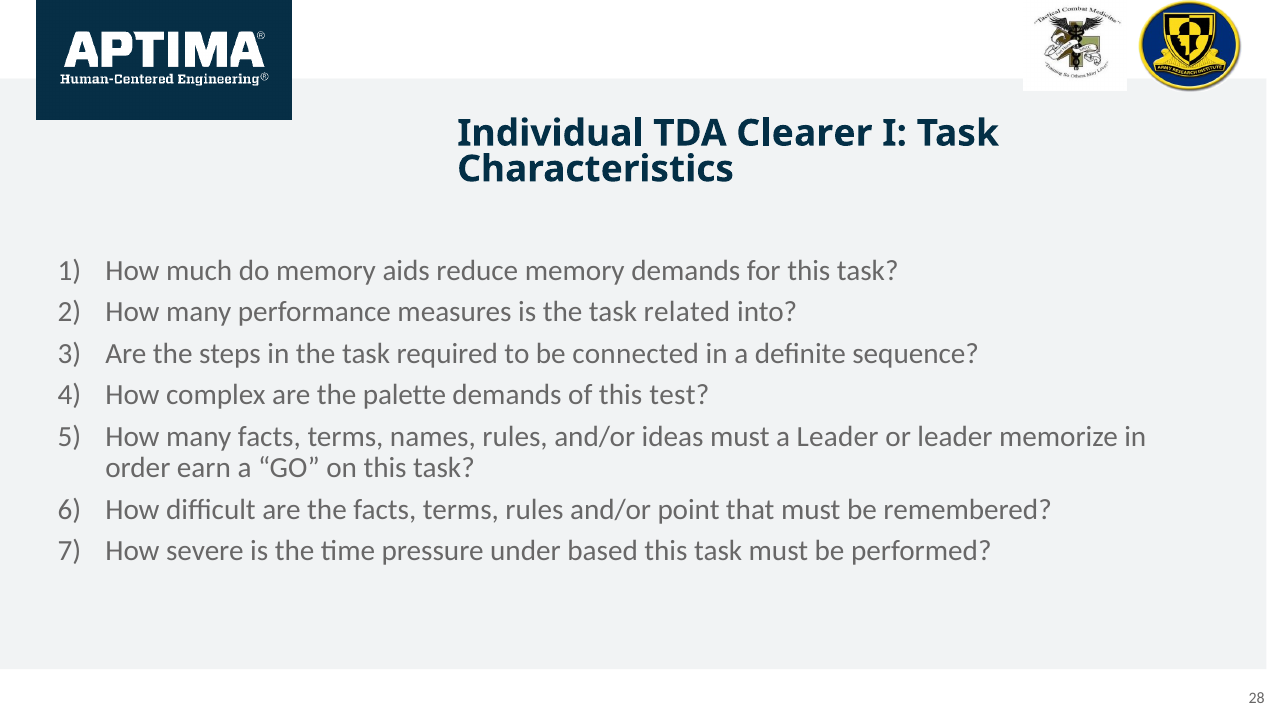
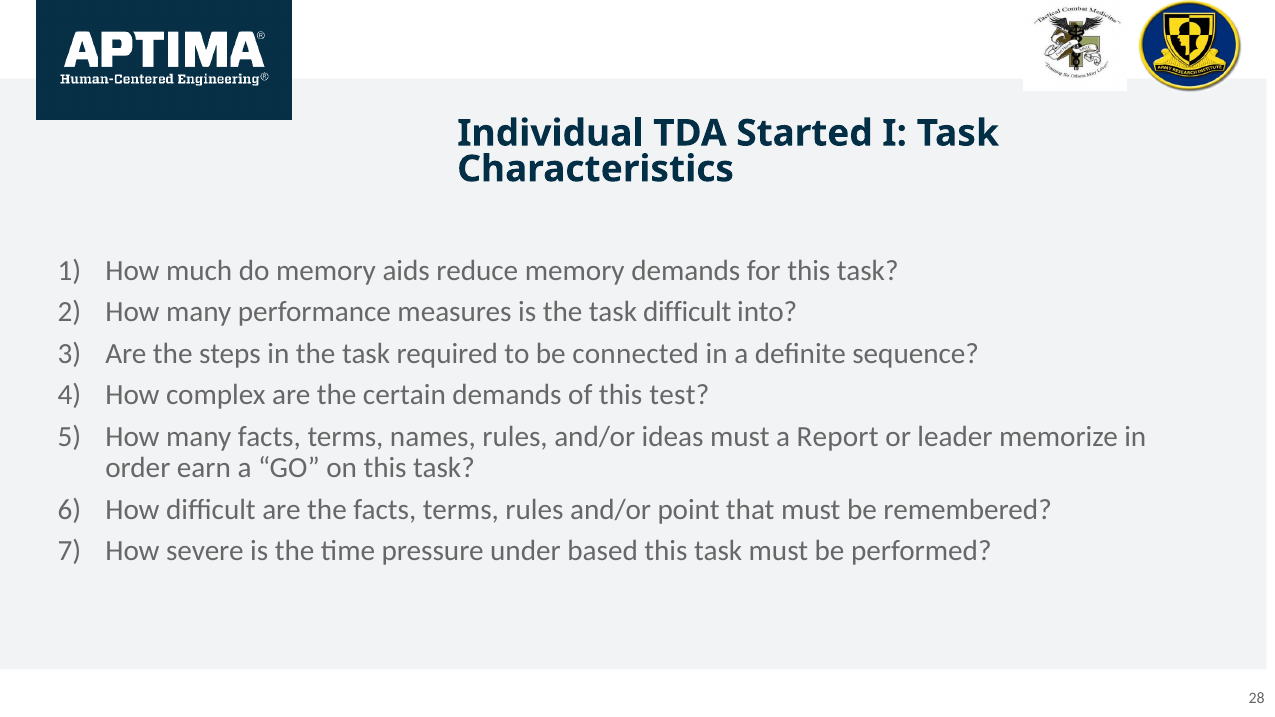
Clearer: Clearer -> Started
task related: related -> difficult
palette: palette -> certain
a Leader: Leader -> Report
